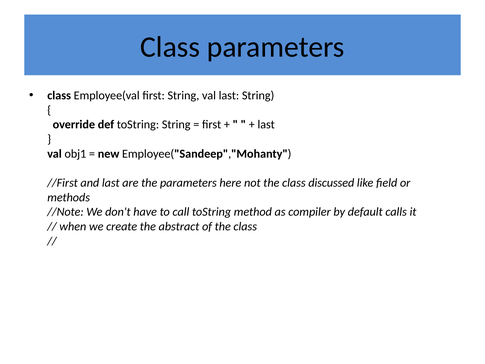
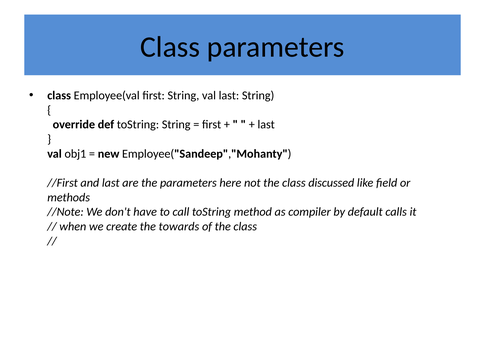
abstract: abstract -> towards
